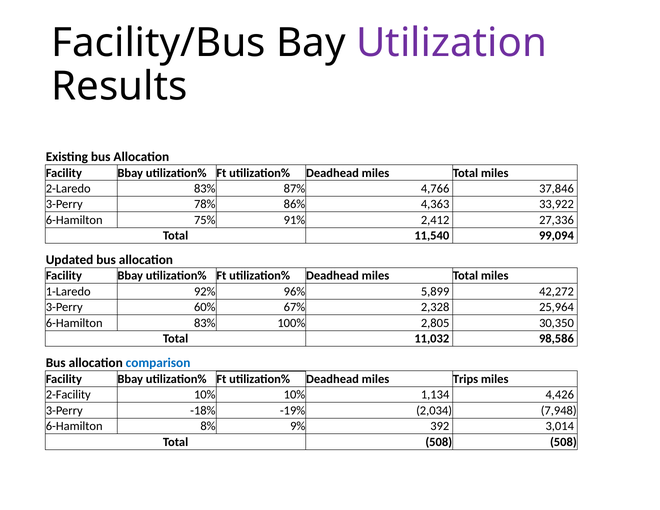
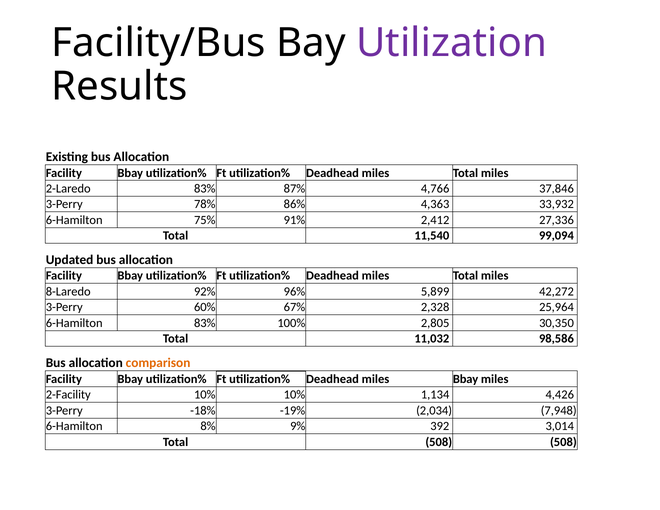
33,922: 33,922 -> 33,932
1-Laredo: 1-Laredo -> 8-Laredo
comparison colour: blue -> orange
miles Trips: Trips -> Bbay
